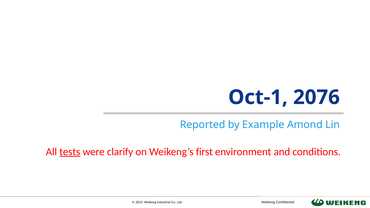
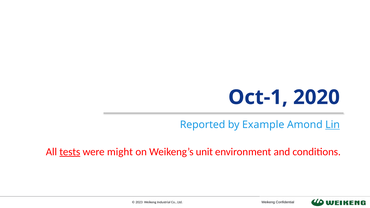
2076: 2076 -> 2020
Lin underline: none -> present
clarify: clarify -> might
first: first -> unit
